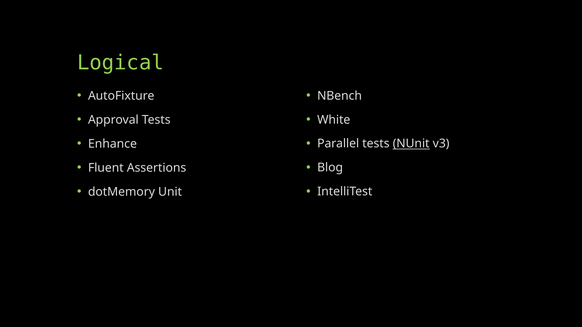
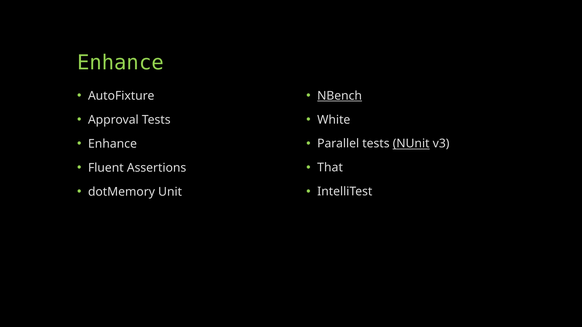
Logical at (120, 63): Logical -> Enhance
NBench underline: none -> present
Blog: Blog -> That
